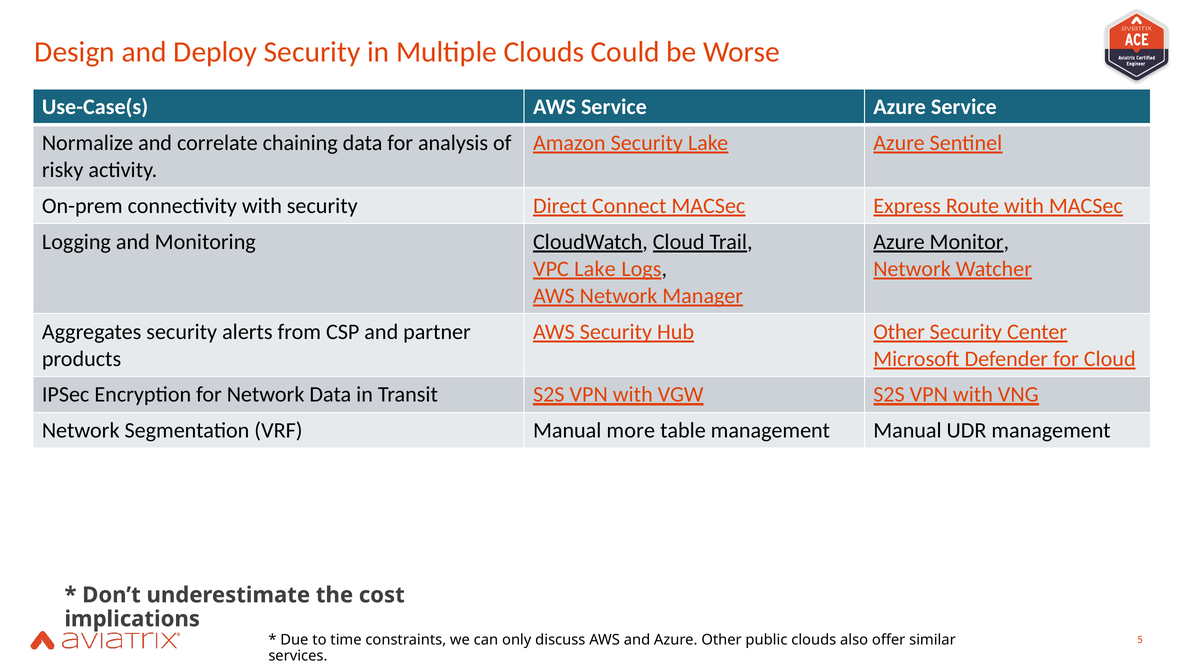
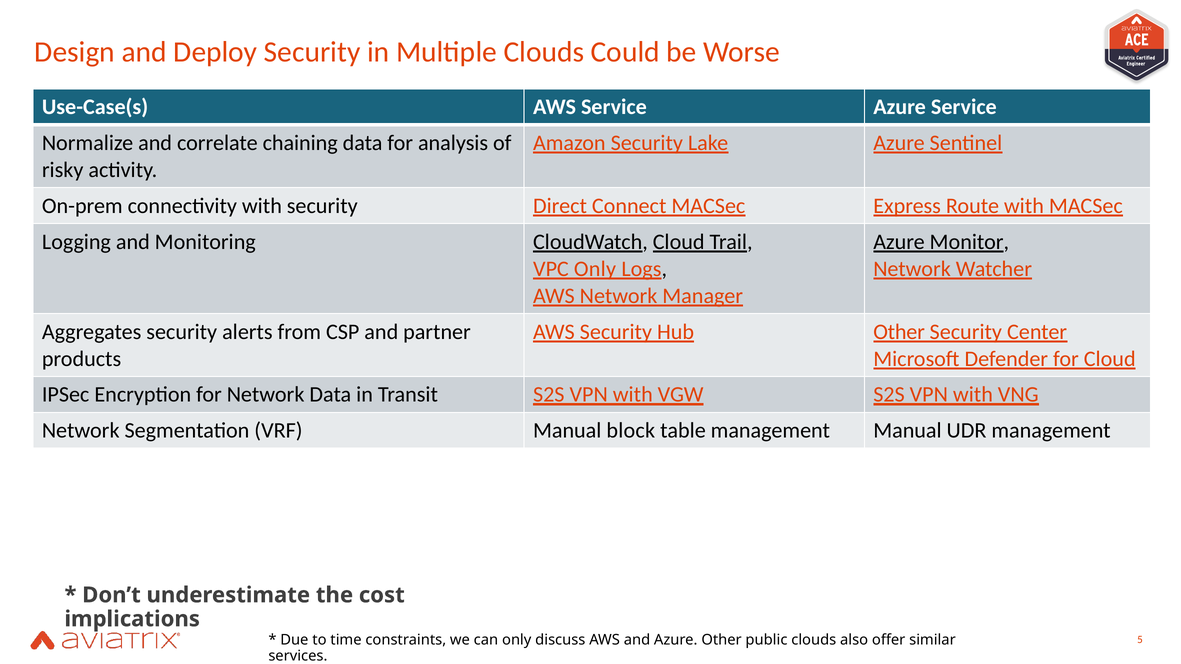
VPC Lake: Lake -> Only
more: more -> block
